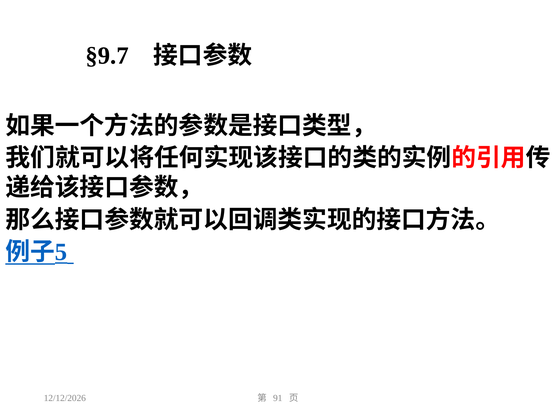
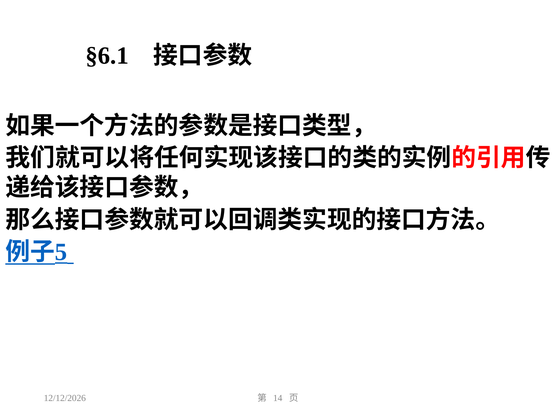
§9.7: §9.7 -> §6.1
91: 91 -> 14
